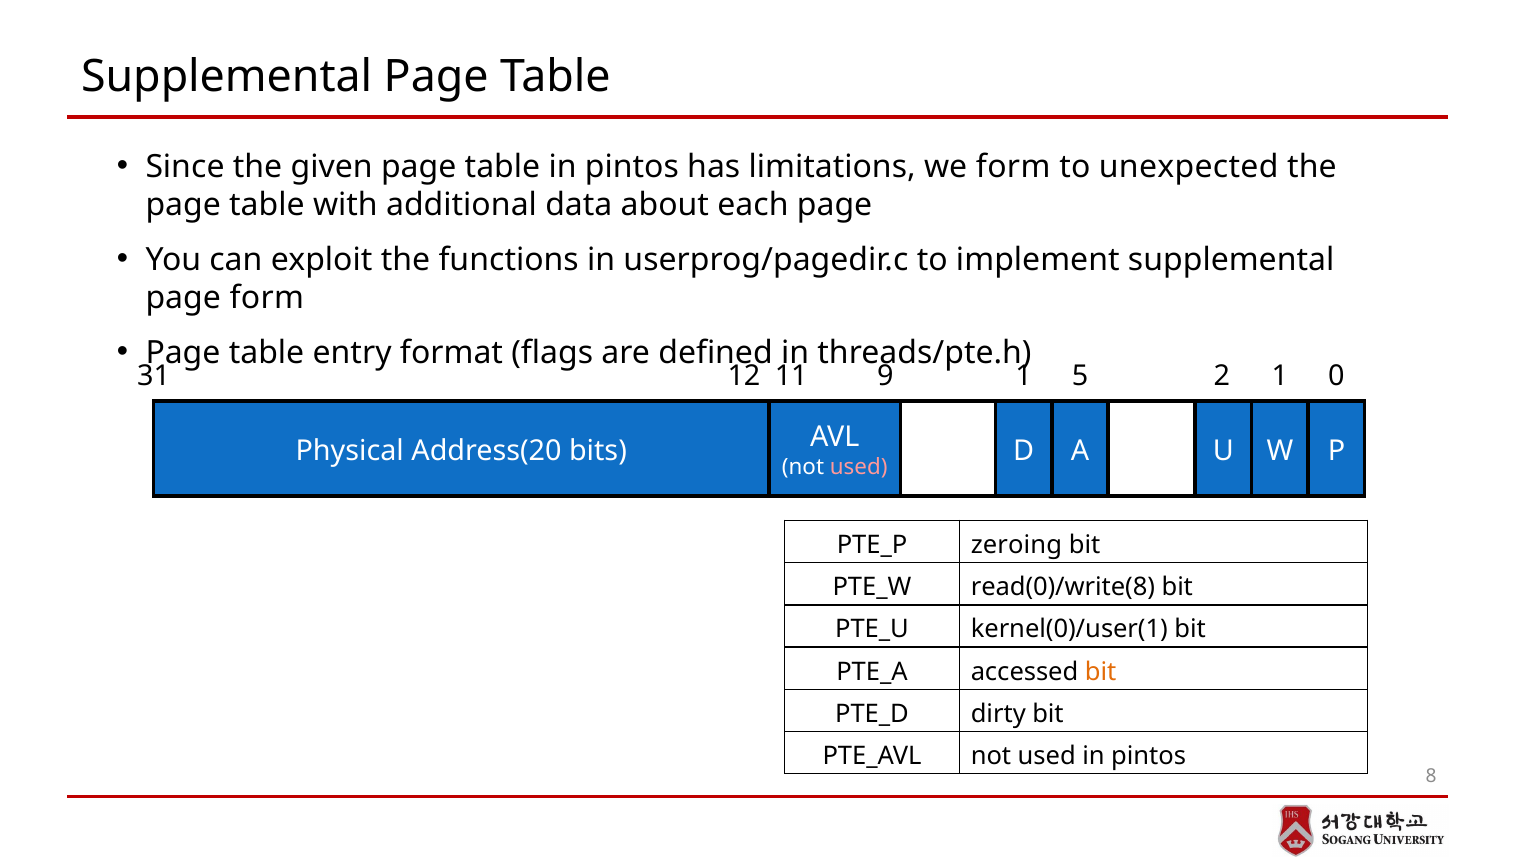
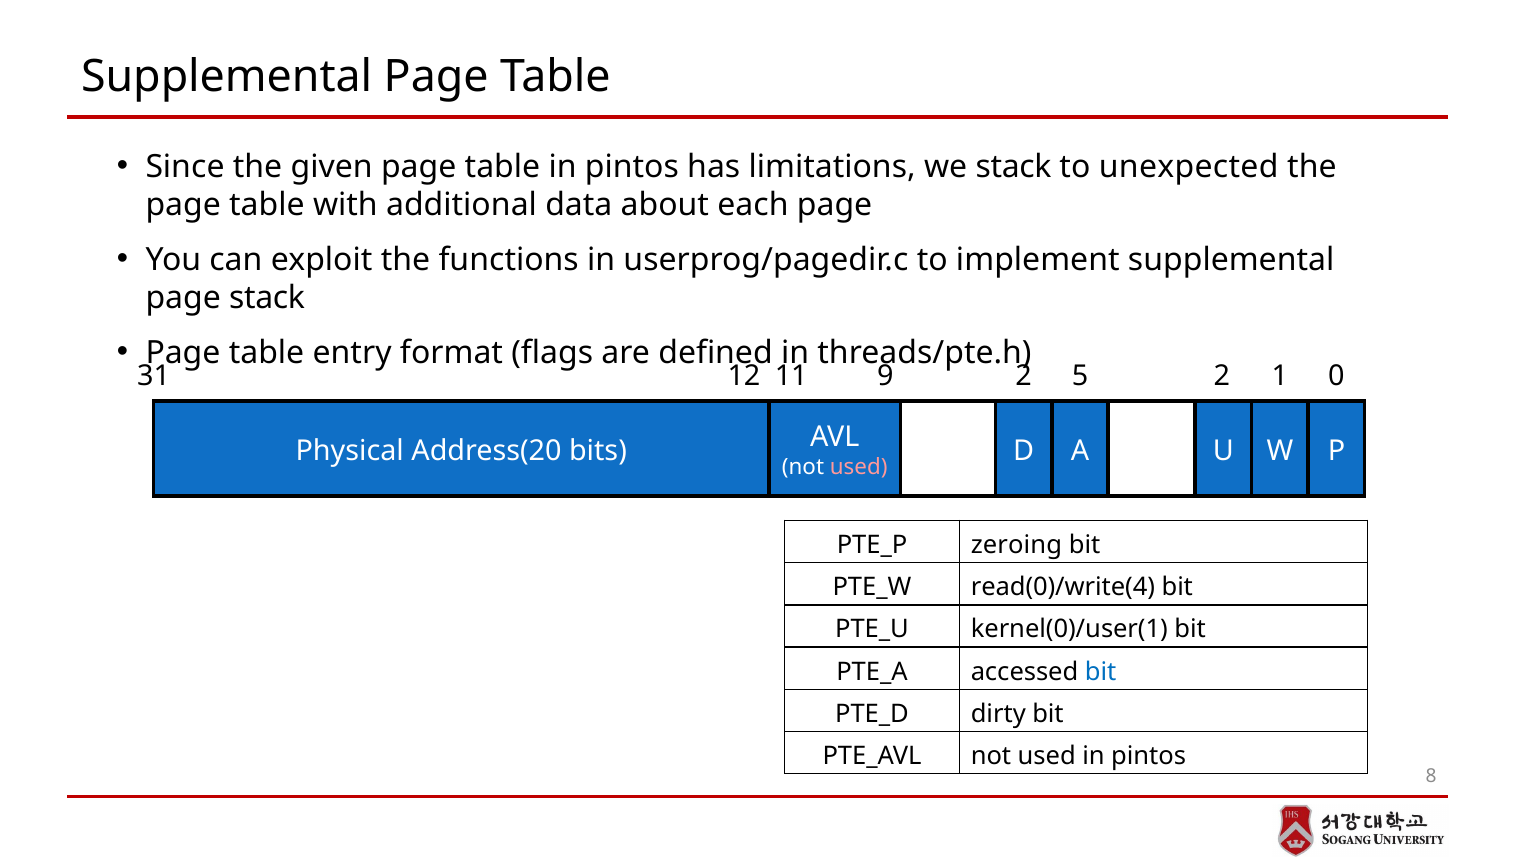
we form: form -> stack
page form: form -> stack
9 1: 1 -> 2
read(0)/write(8: read(0)/write(8 -> read(0)/write(4
bit at (1101, 672) colour: orange -> blue
